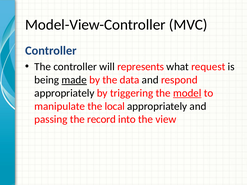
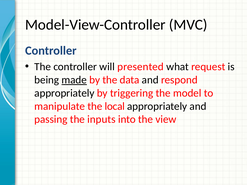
represents: represents -> presented
model underline: present -> none
record: record -> inputs
